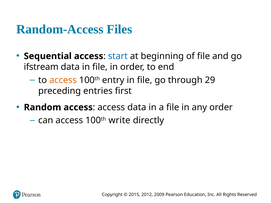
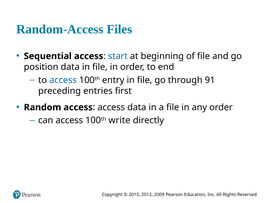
ifstream: ifstream -> position
access at (63, 80) colour: orange -> blue
29: 29 -> 91
